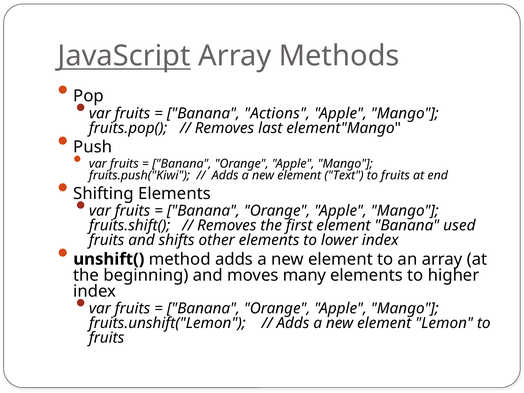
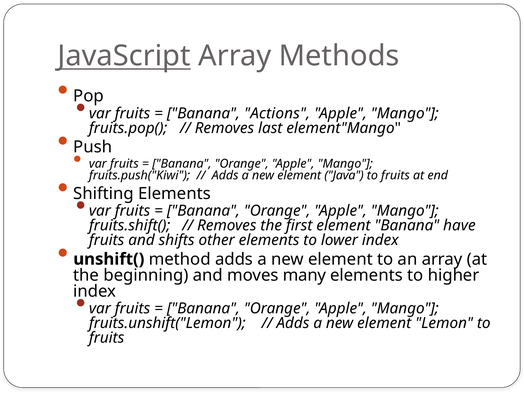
Text: Text -> Java
used: used -> have
